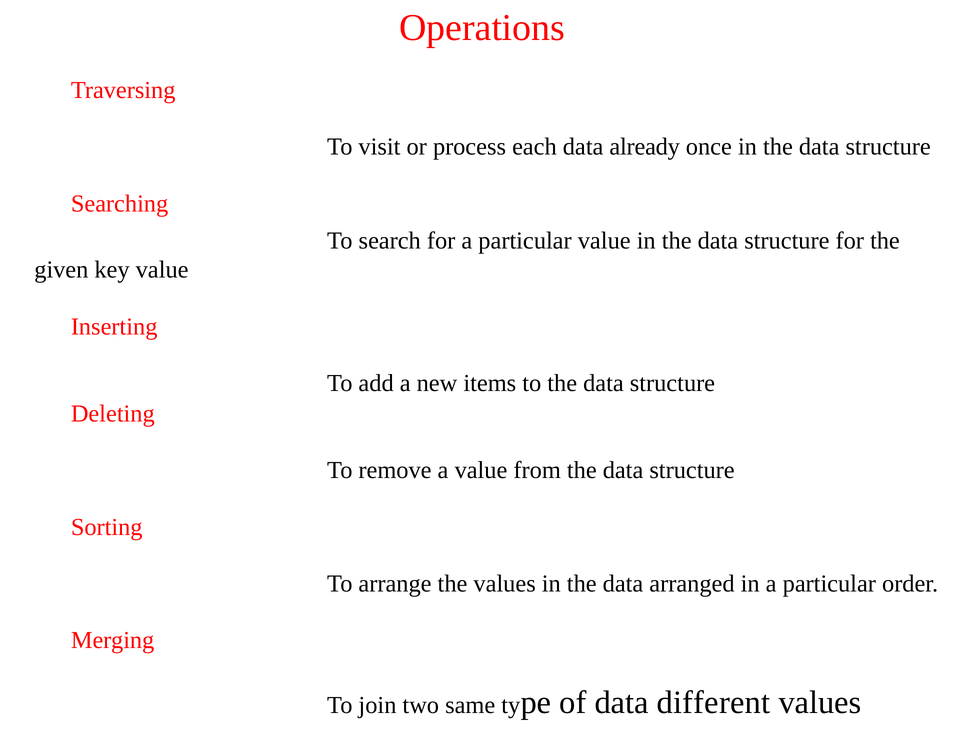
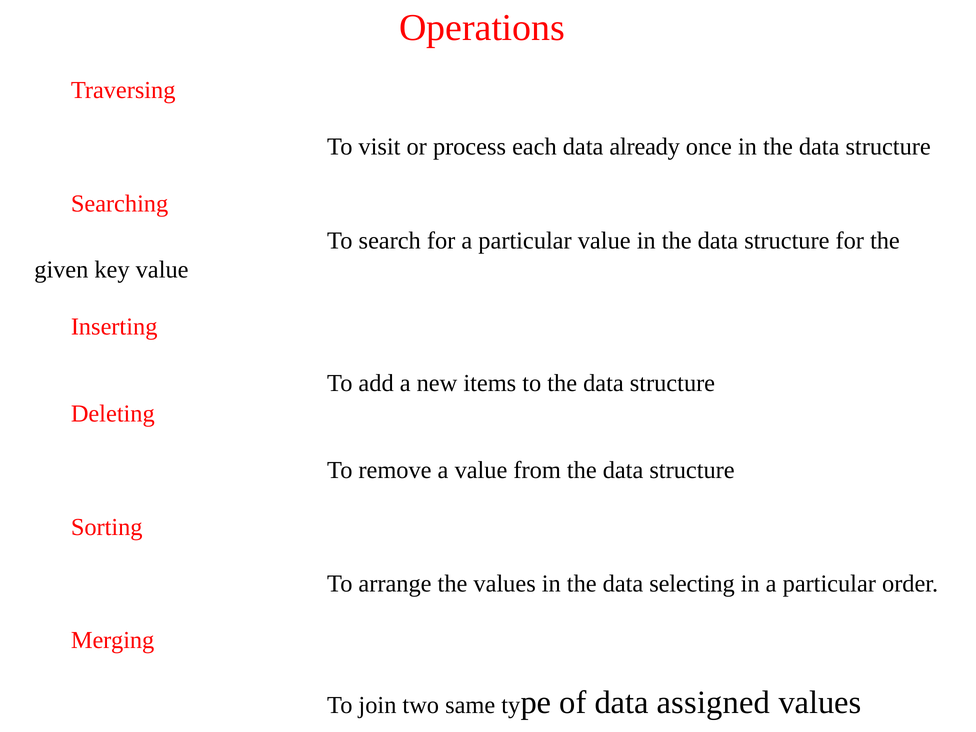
arranged: arranged -> selecting
different: different -> assigned
